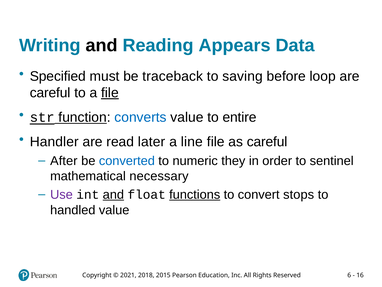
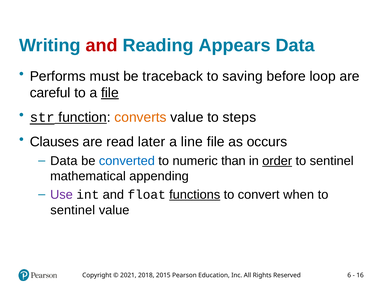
and at (102, 45) colour: black -> red
Specified: Specified -> Performs
converts colour: blue -> orange
entire: entire -> steps
Handler: Handler -> Clauses
as careful: careful -> occurs
After at (64, 161): After -> Data
they: they -> than
order underline: none -> present
necessary: necessary -> appending
and at (113, 194) underline: present -> none
stops: stops -> when
handled at (73, 210): handled -> sentinel
